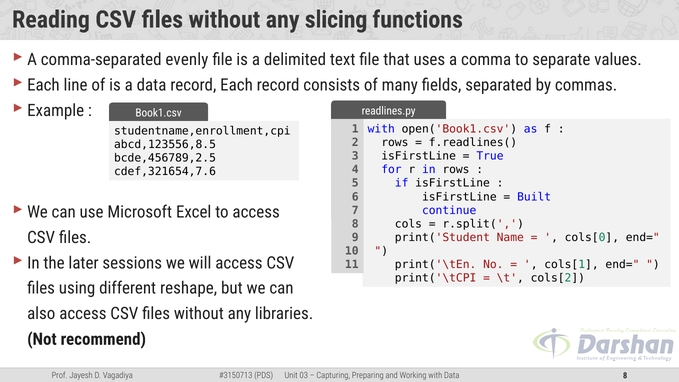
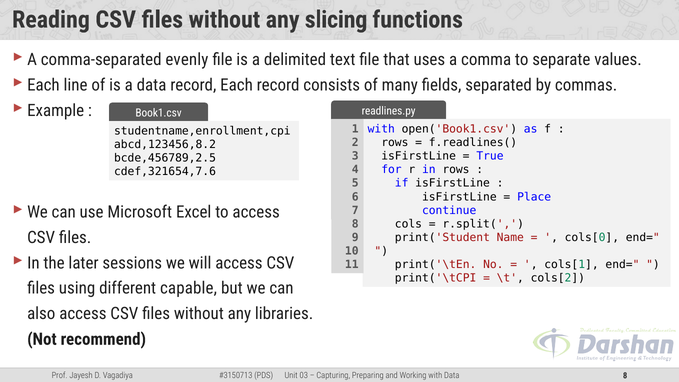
abcd,123556,8.5: abcd,123556,8.5 -> abcd,123456,8.2
Built: Built -> Place
reshape: reshape -> capable
